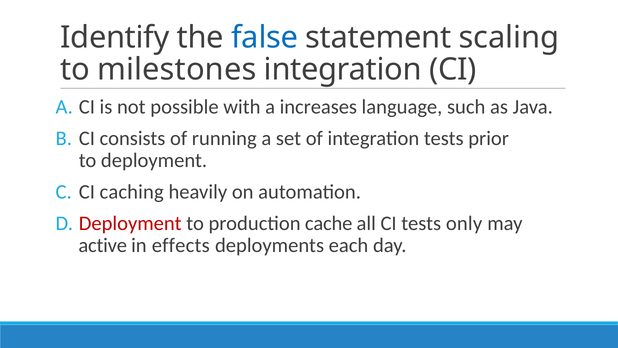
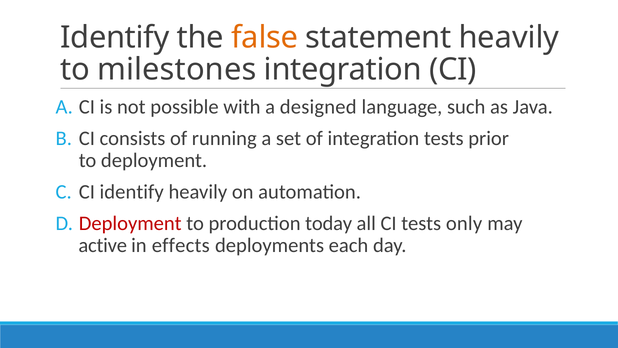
false colour: blue -> orange
statement scaling: scaling -> heavily
increases: increases -> designed
CI caching: caching -> identify
cache: cache -> today
